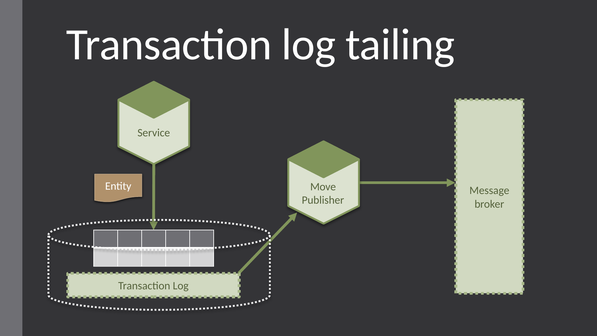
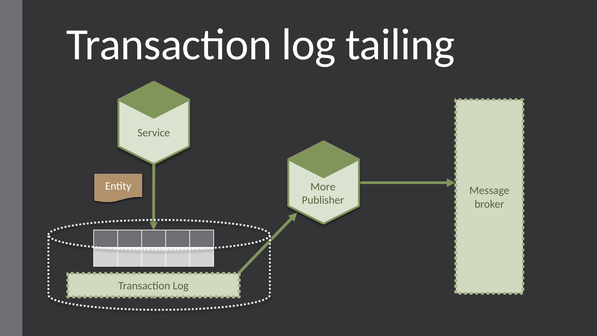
Move: Move -> More
